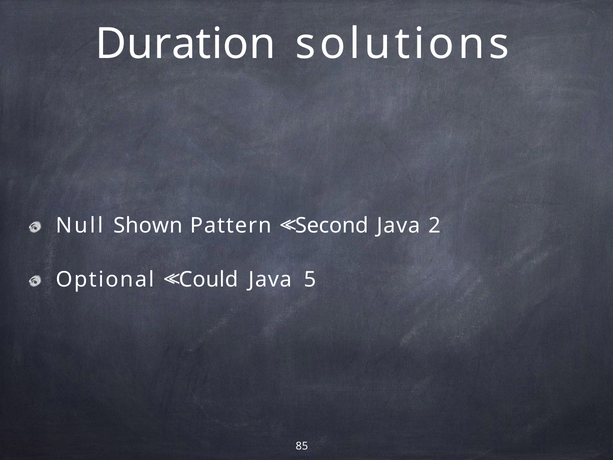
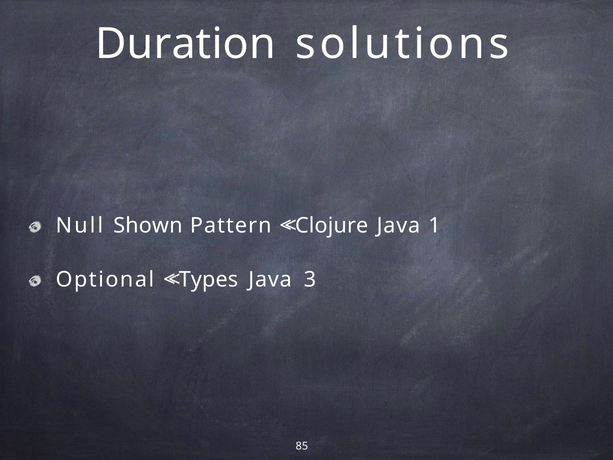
Second: Second -> Clojure
2: 2 -> 1
Could: Could -> Types
5: 5 -> 3
